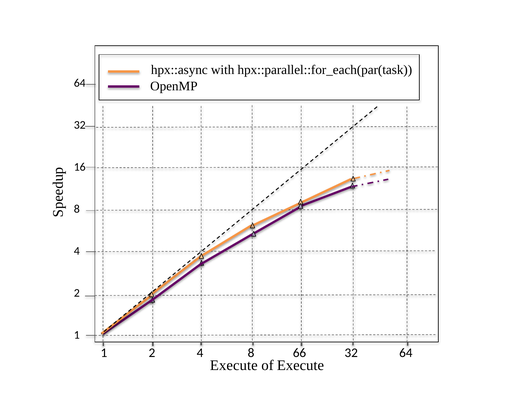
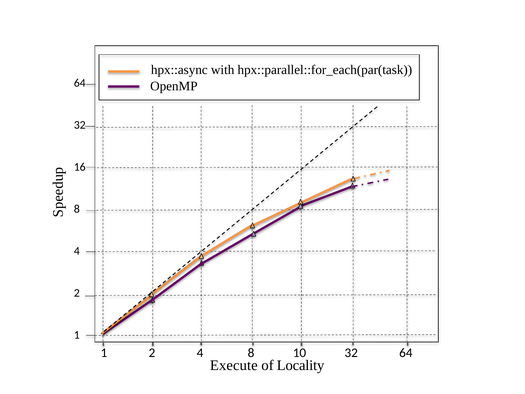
66: 66 -> 10
of Execute: Execute -> Locality
